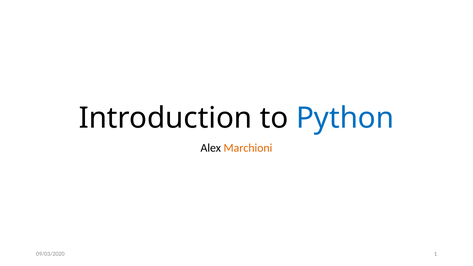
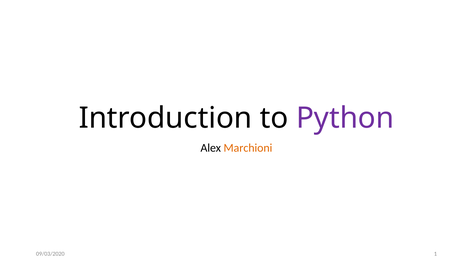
Python colour: blue -> purple
